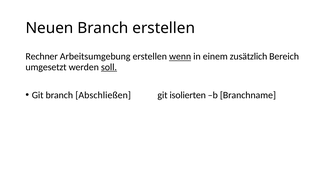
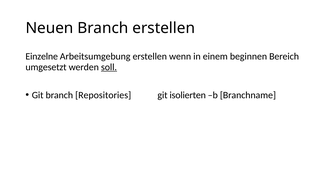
Rechner: Rechner -> Einzelne
wenn underline: present -> none
zusätzlich: zusätzlich -> beginnen
Abschließen: Abschließen -> Repositories
